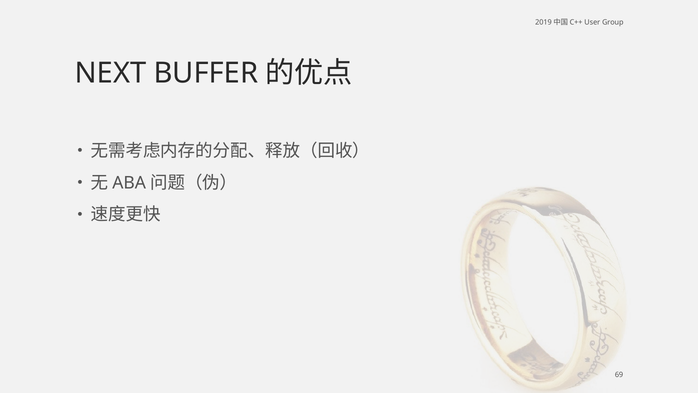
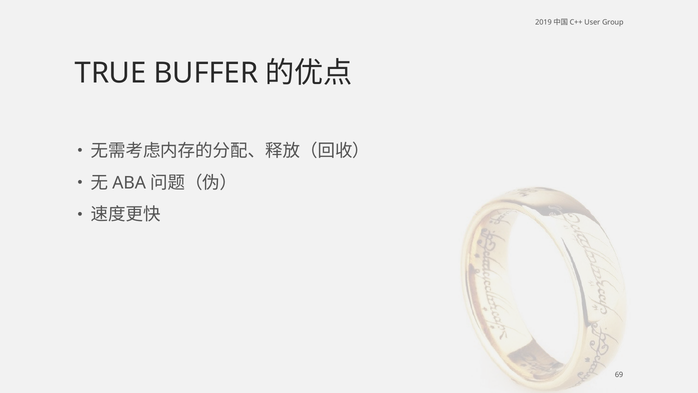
NEXT: NEXT -> TRUE
